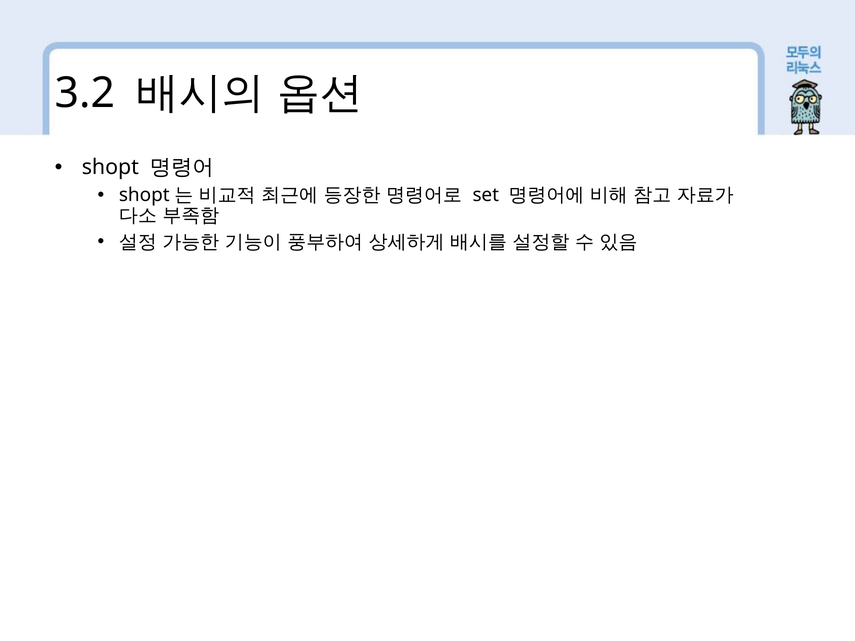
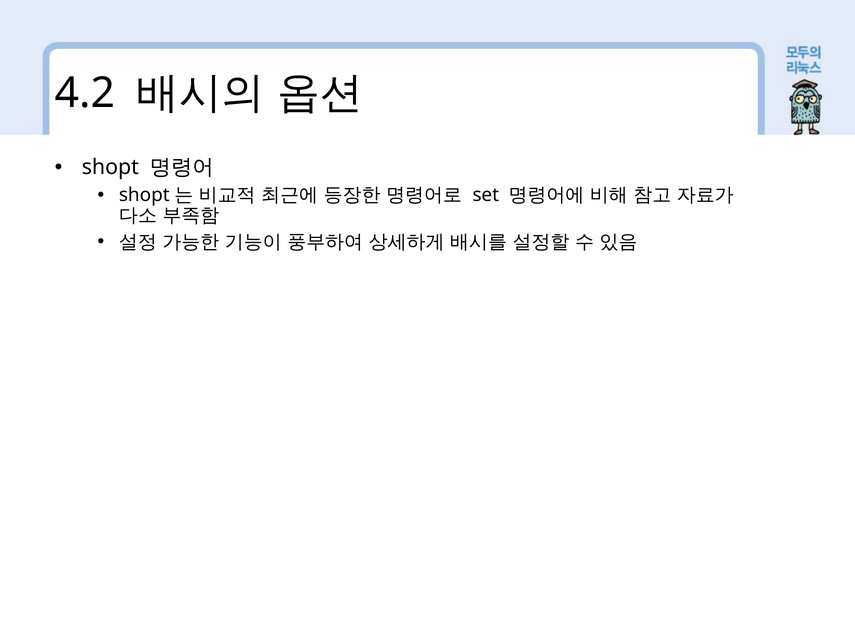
3.2: 3.2 -> 4.2
